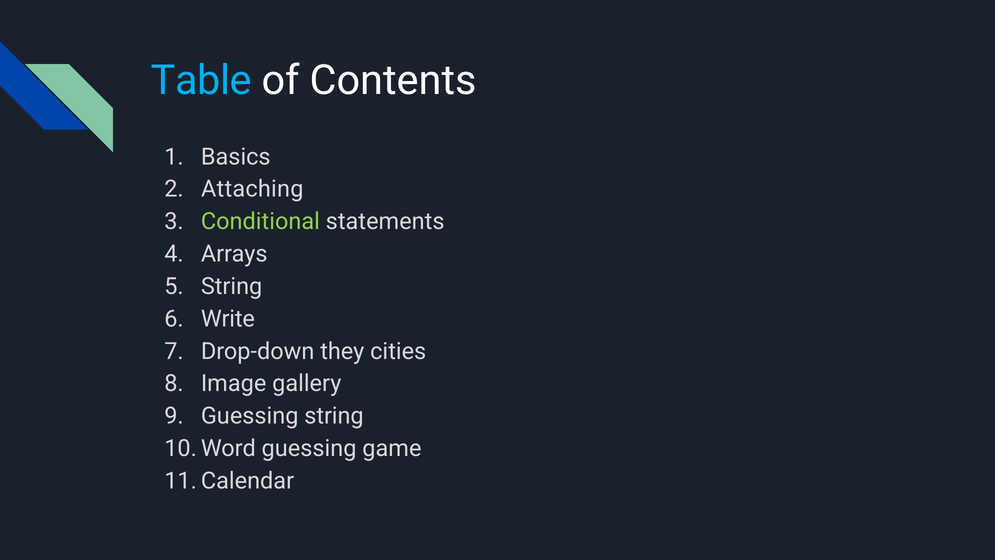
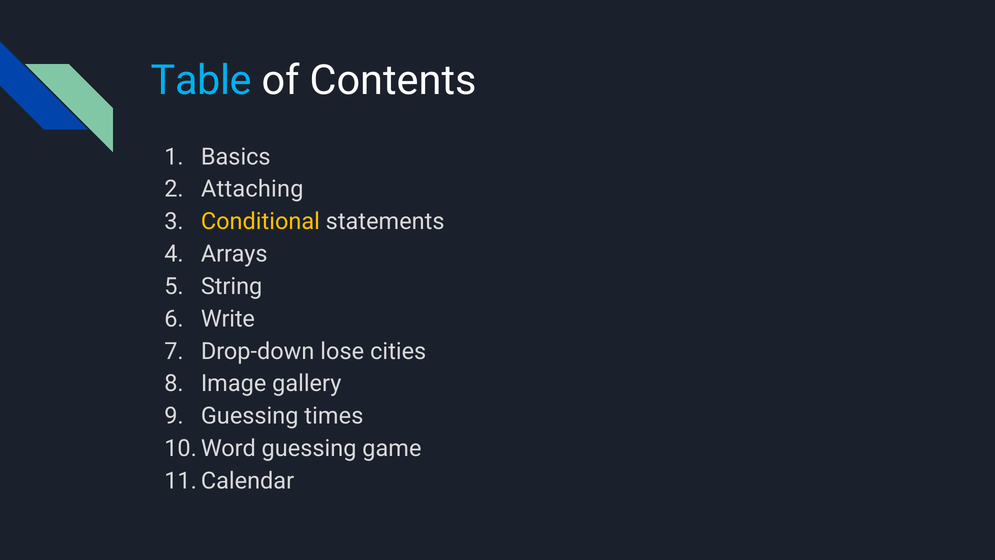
Conditional colour: light green -> yellow
they: they -> lose
Guessing string: string -> times
